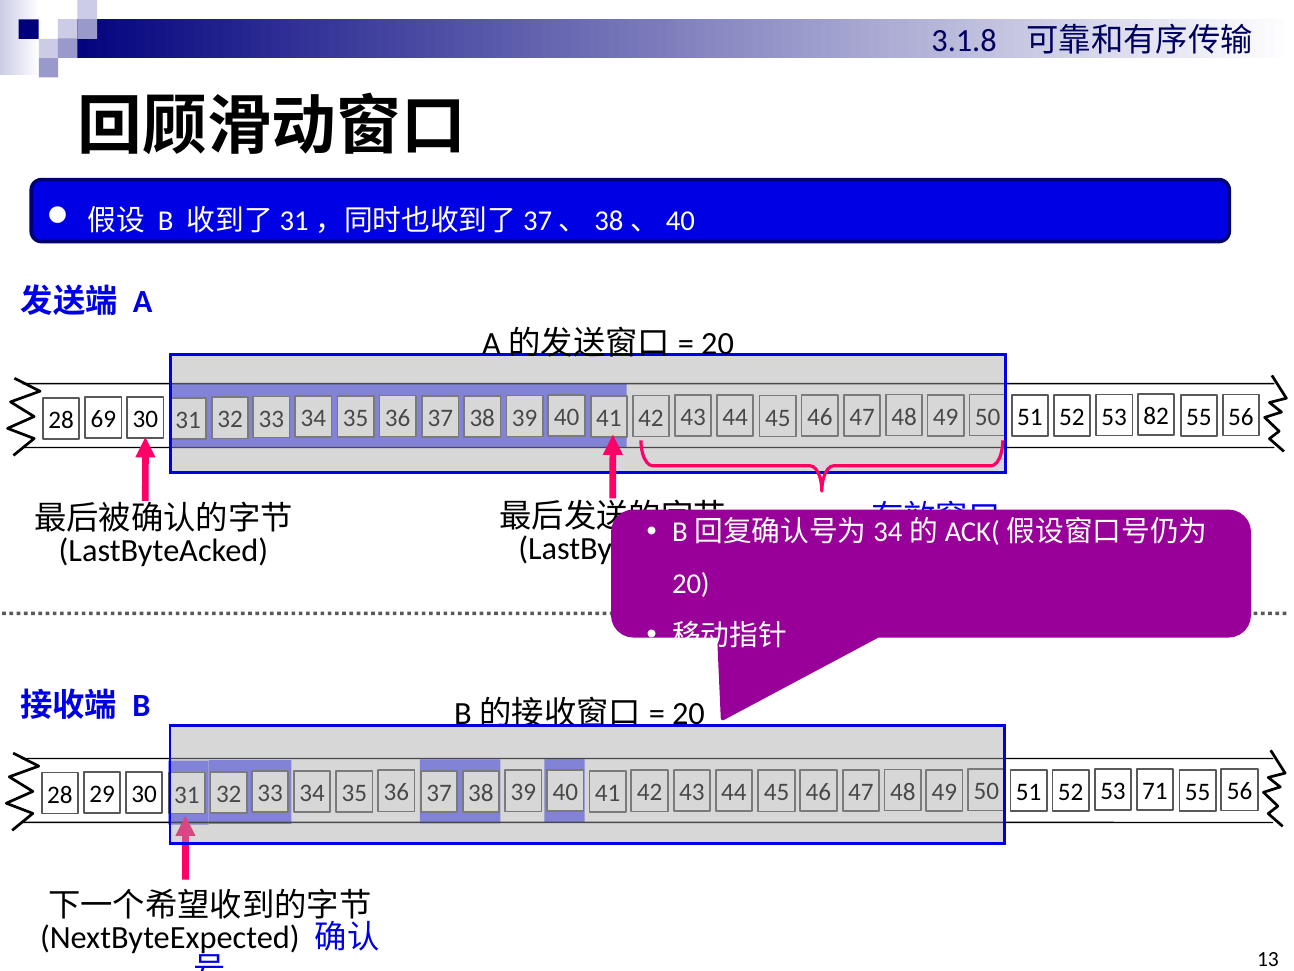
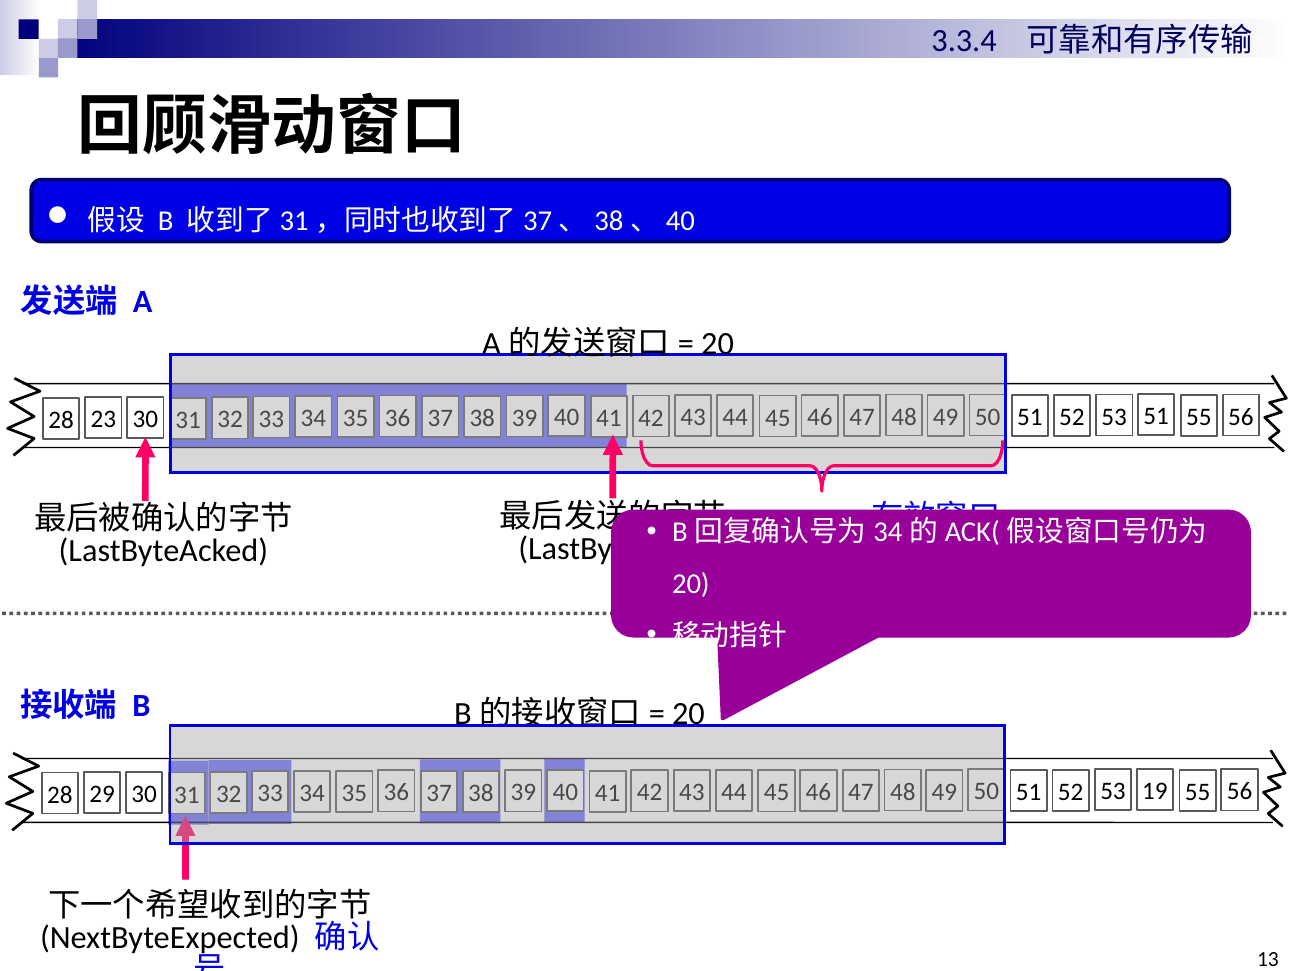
3.1.8: 3.1.8 -> 3.3.4
69: 69 -> 23
53 82: 82 -> 51
71: 71 -> 19
